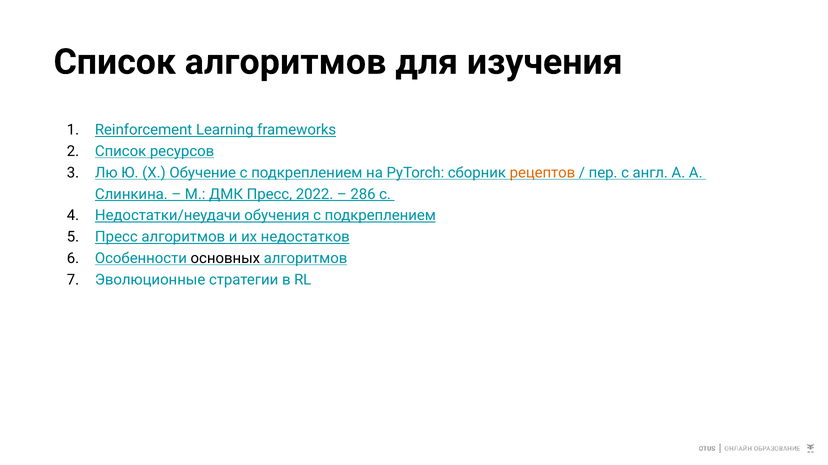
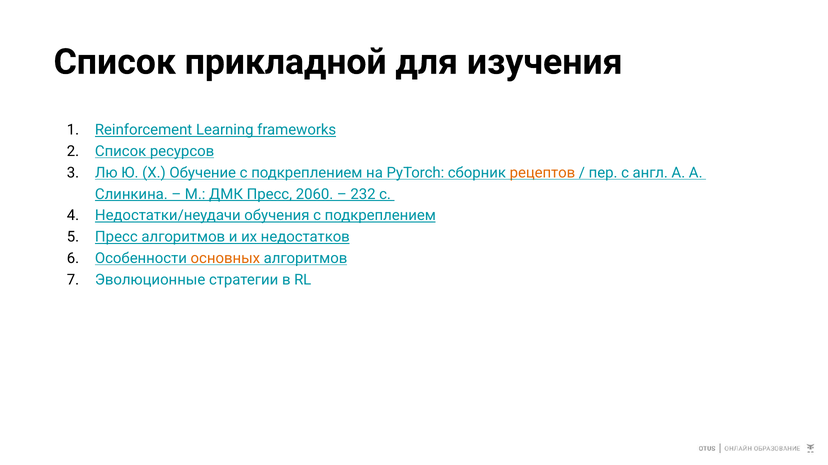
Список алгоритмов: алгоритмов -> прикладной
2022: 2022 -> 2060
286: 286 -> 232
основных colour: black -> orange
